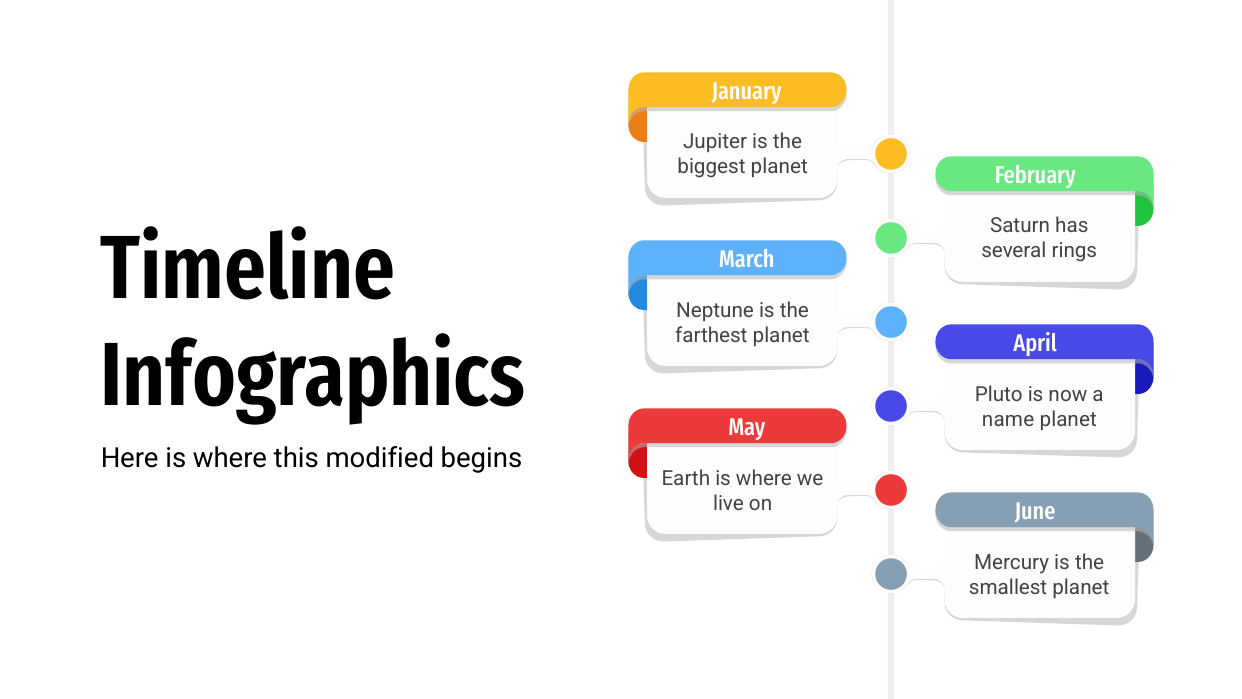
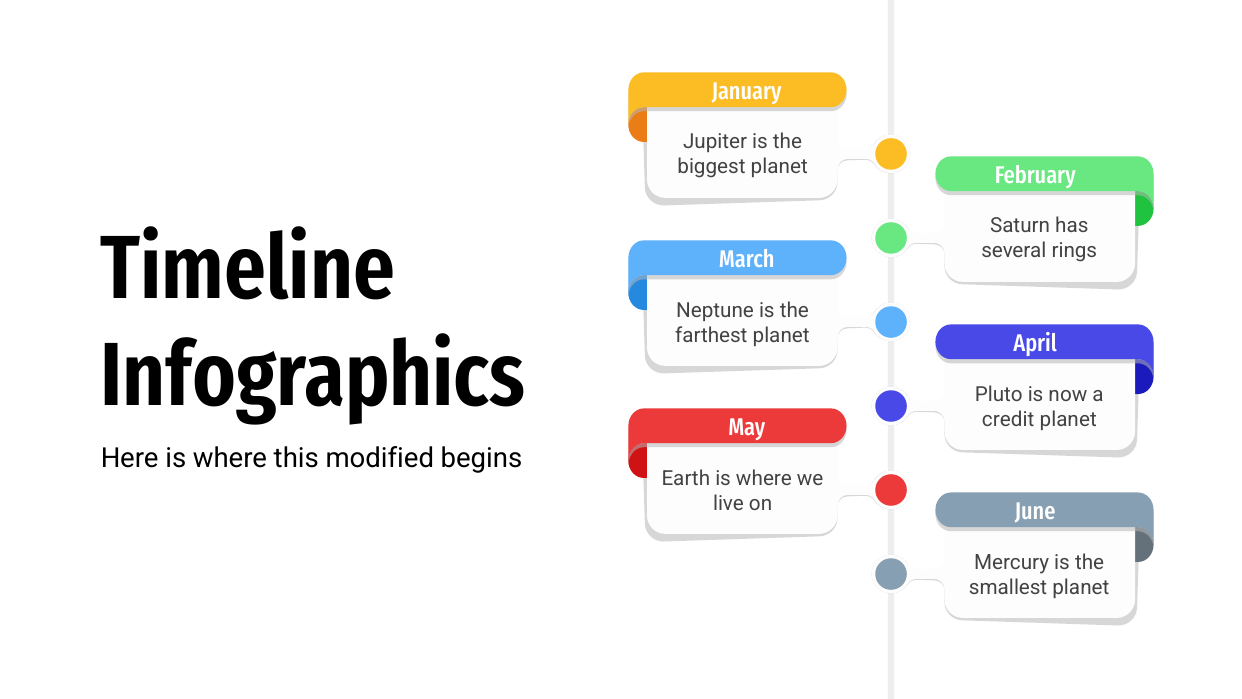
name: name -> credit
